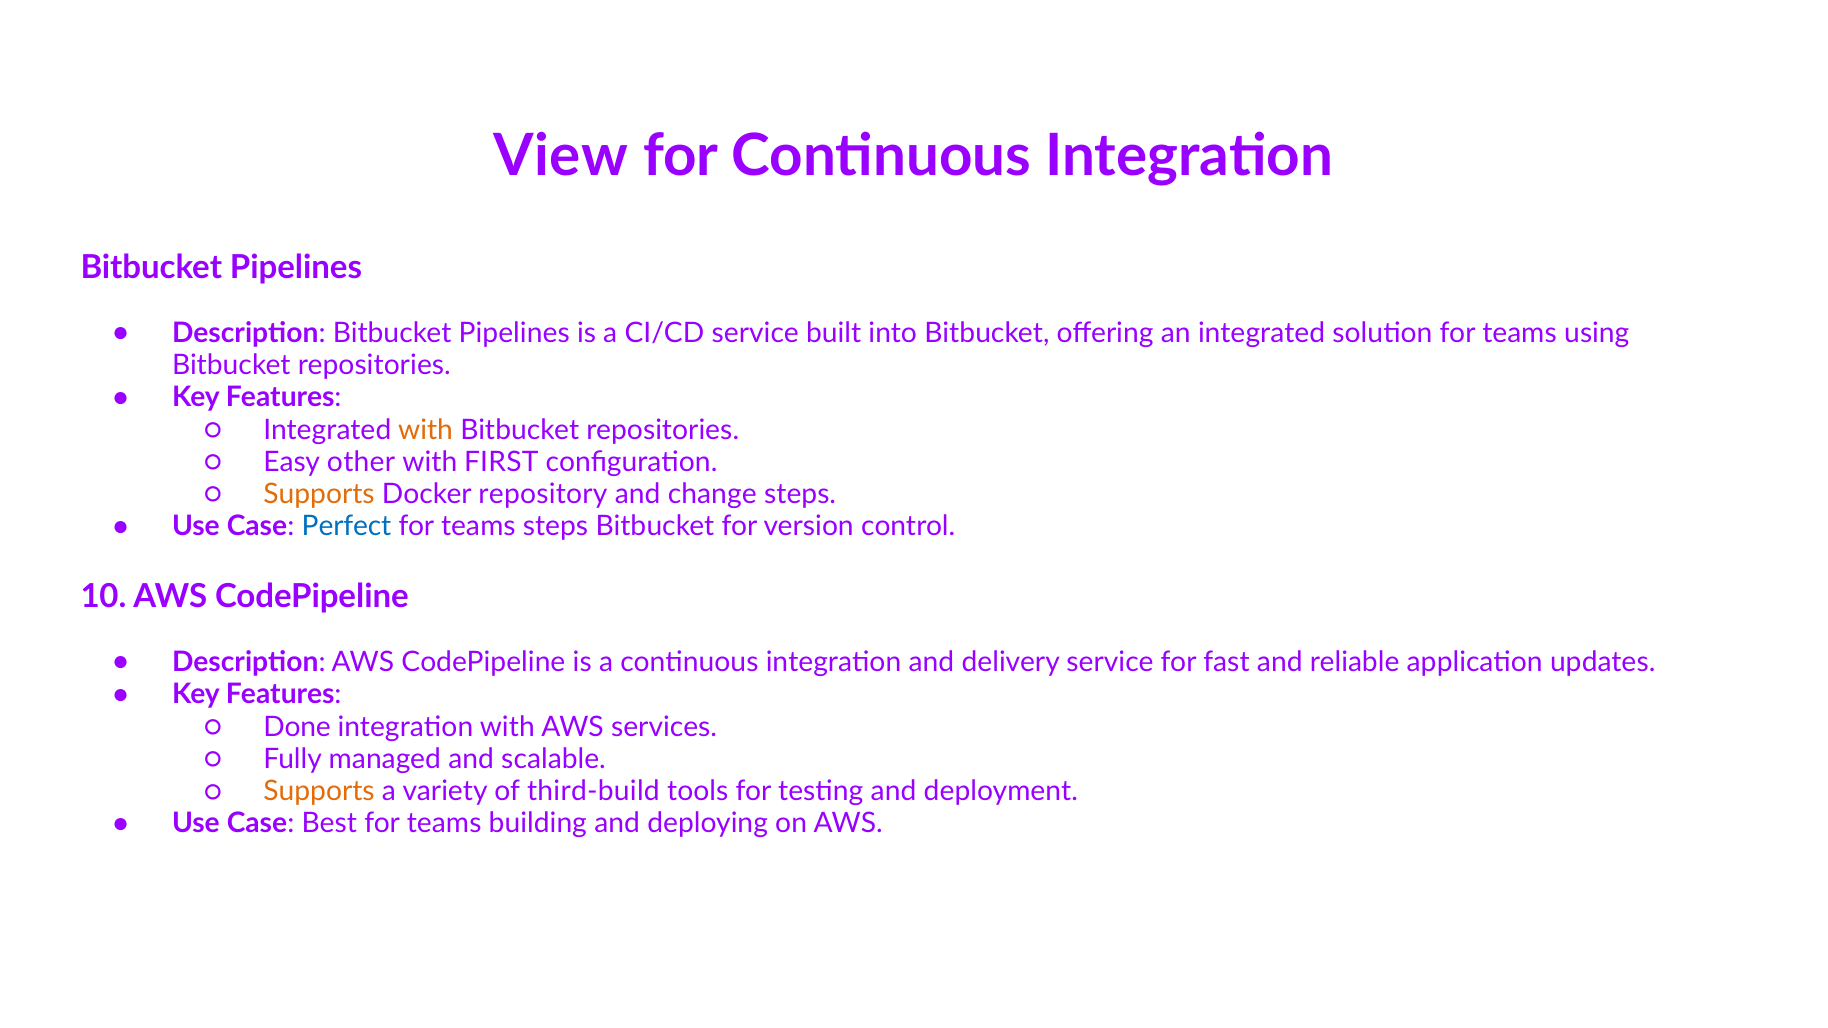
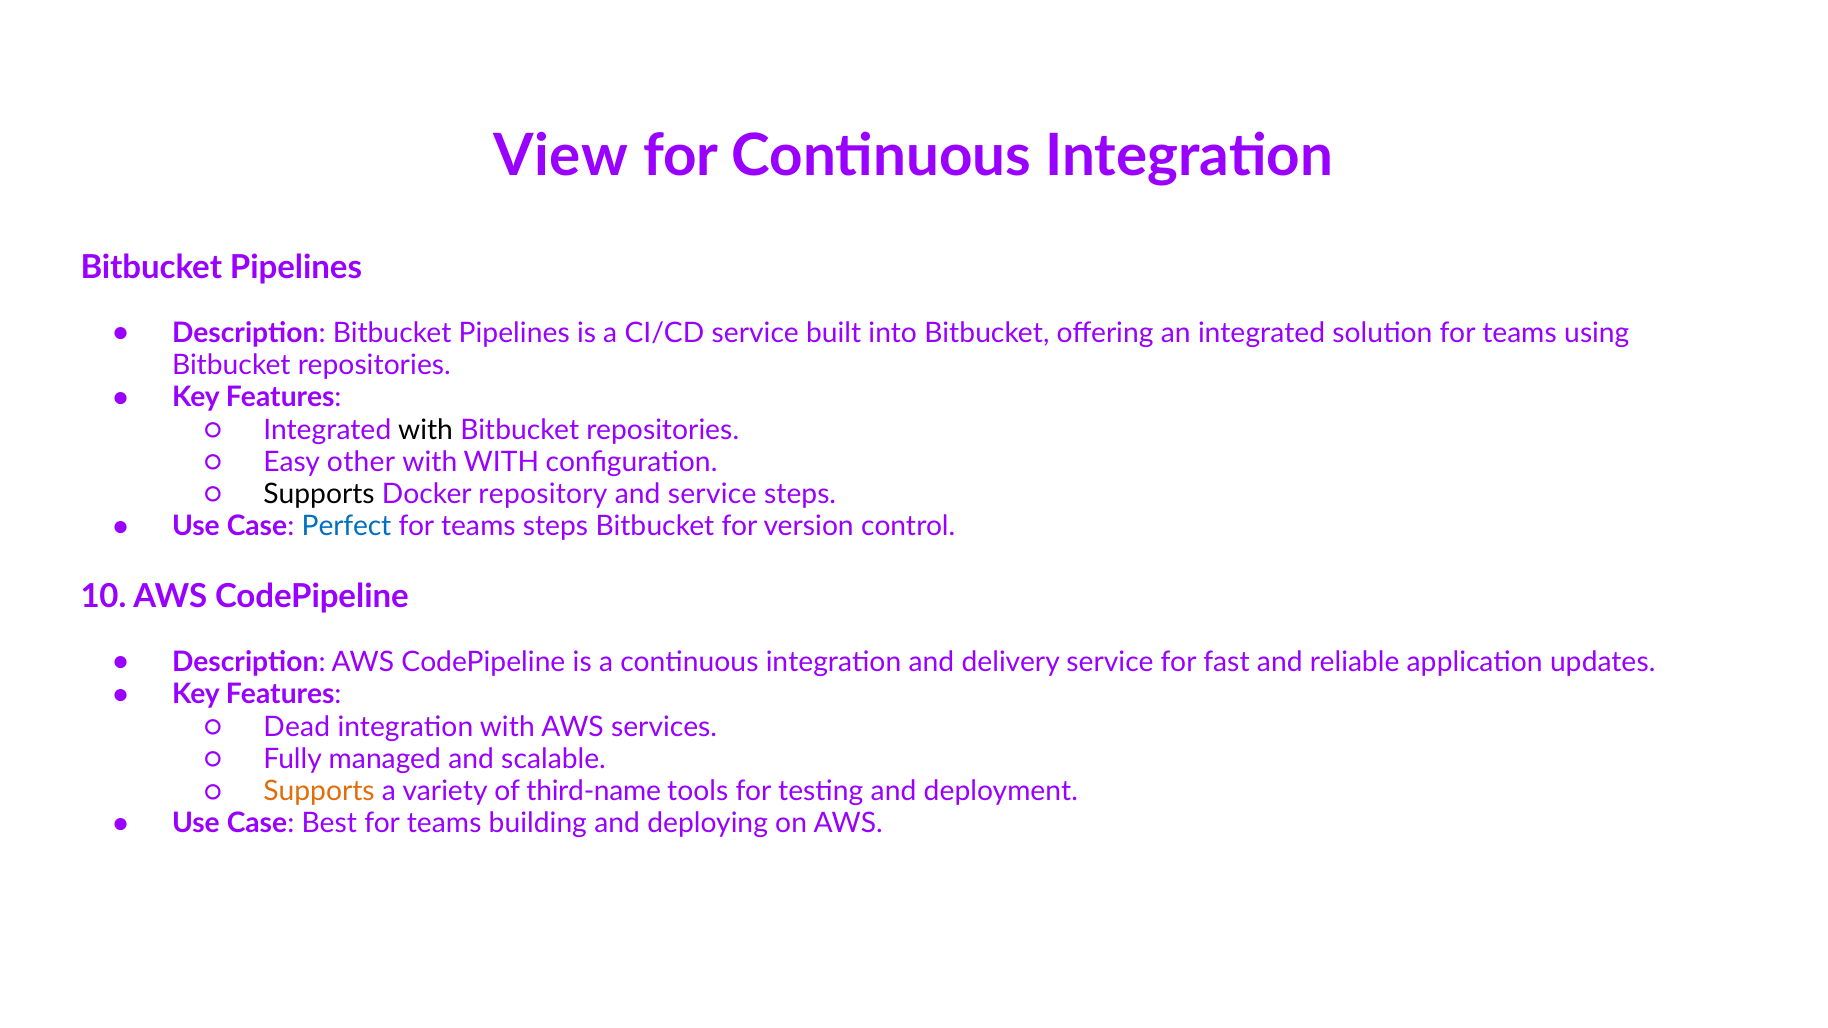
with at (425, 430) colour: orange -> black
with FIRST: FIRST -> WITH
Supports at (319, 494) colour: orange -> black
and change: change -> service
Done: Done -> Dead
third-build: third-build -> third-name
